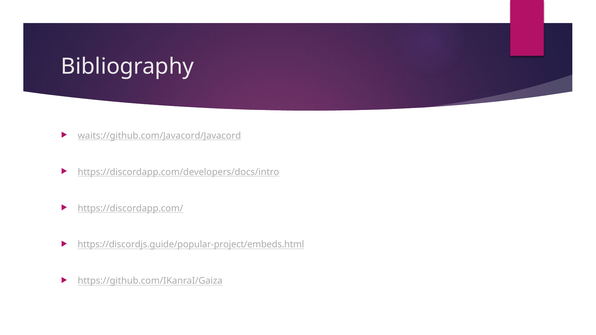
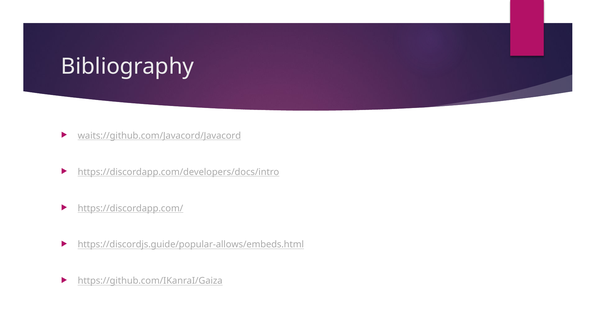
https://discordjs.guide/popular-project/embeds.html: https://discordjs.guide/popular-project/embeds.html -> https://discordjs.guide/popular-allows/embeds.html
